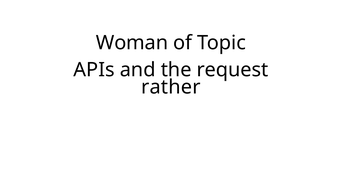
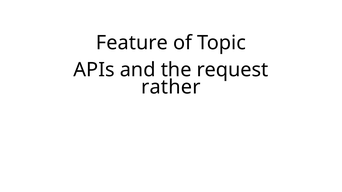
Woman: Woman -> Feature
